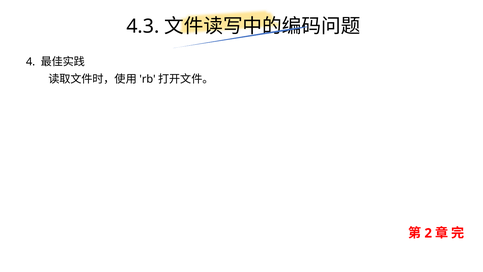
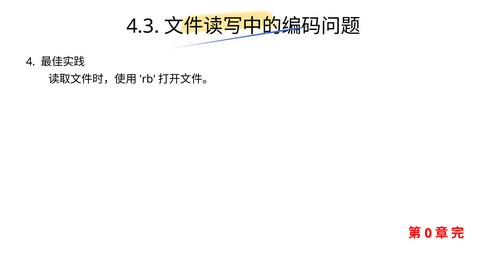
2: 2 -> 0
